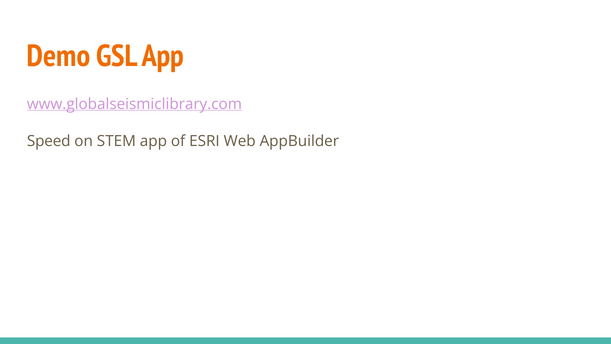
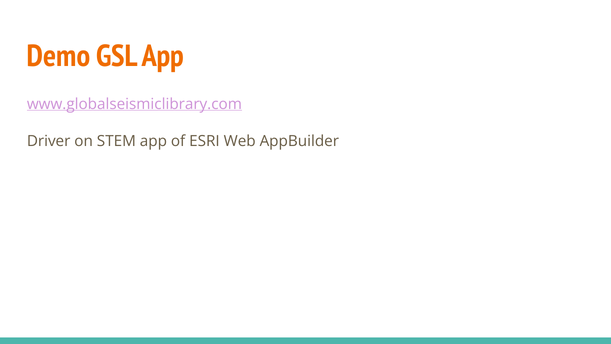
Speed: Speed -> Driver
